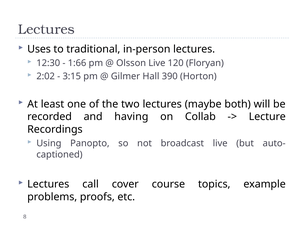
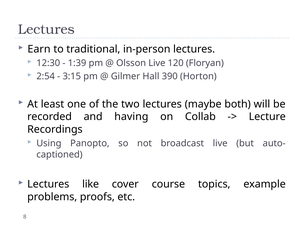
Uses: Uses -> Earn
1:66: 1:66 -> 1:39
2:02: 2:02 -> 2:54
call: call -> like
